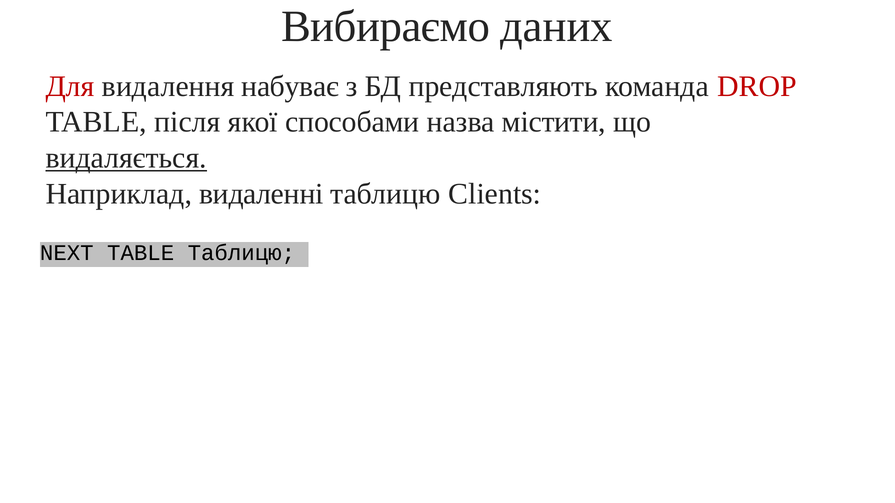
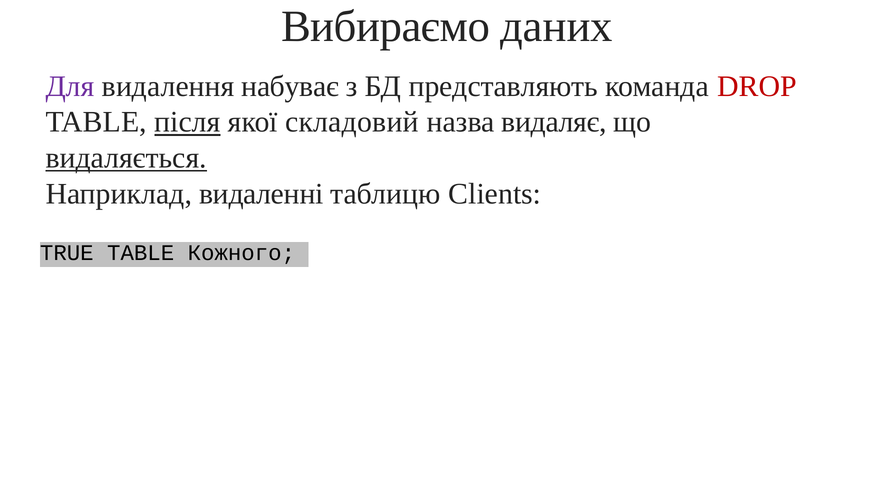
Для colour: red -> purple
після underline: none -> present
способами: способами -> складовий
містити: містити -> видаляє
NEXT: NEXT -> TRUE
TABLE Таблицю: Таблицю -> Кожного
